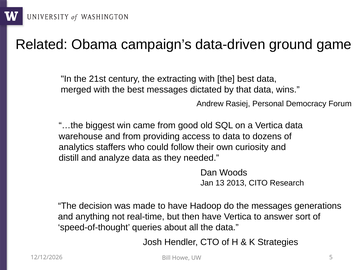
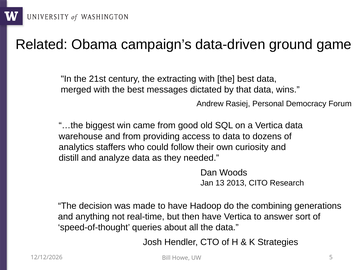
the messages: messages -> combining
